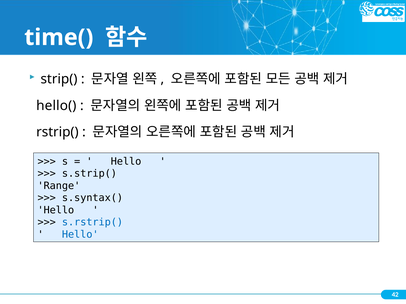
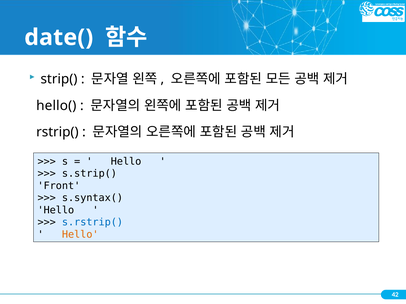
time(: time( -> date(
Range: Range -> Front
Hello at (80, 235) colour: blue -> orange
